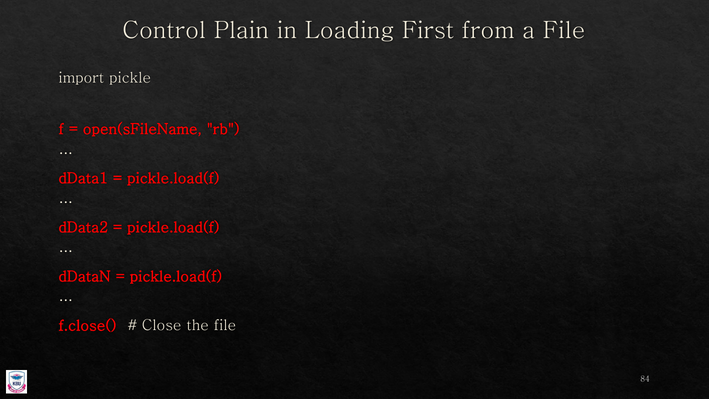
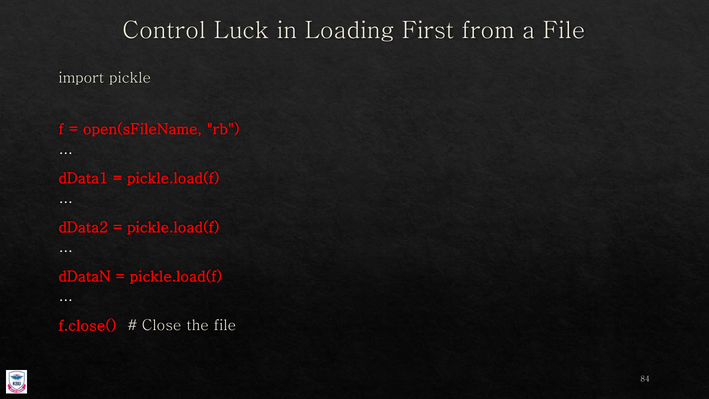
Plain: Plain -> Luck
